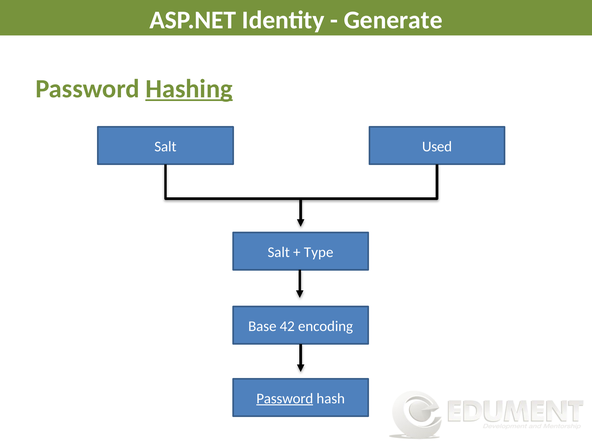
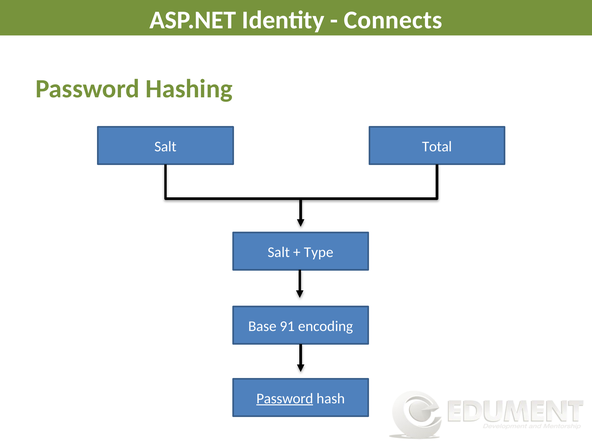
Generate: Generate -> Connects
Hashing underline: present -> none
Used: Used -> Total
42: 42 -> 91
